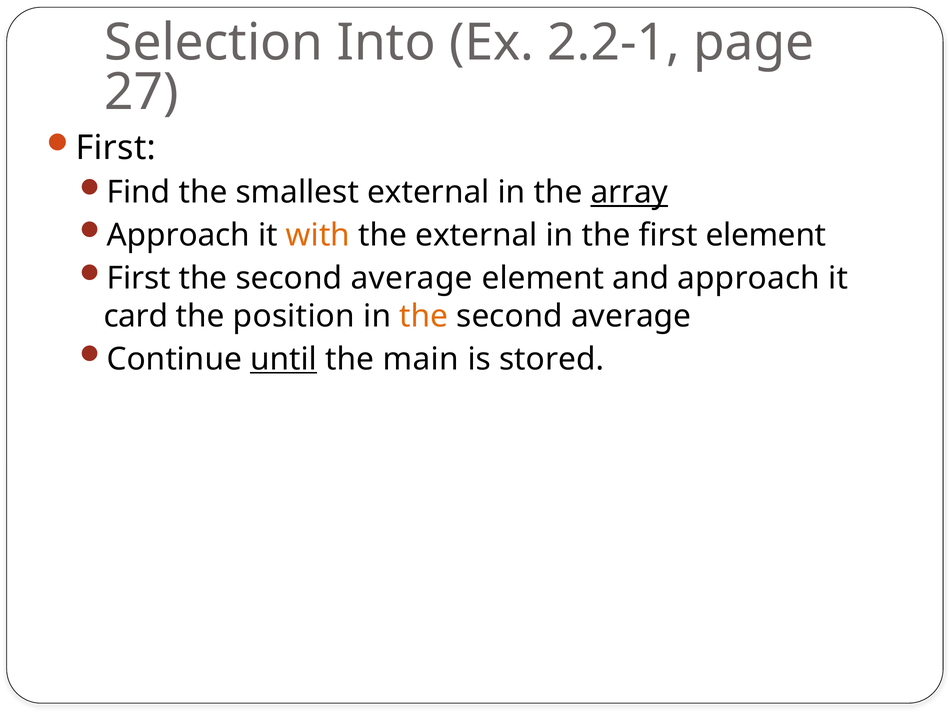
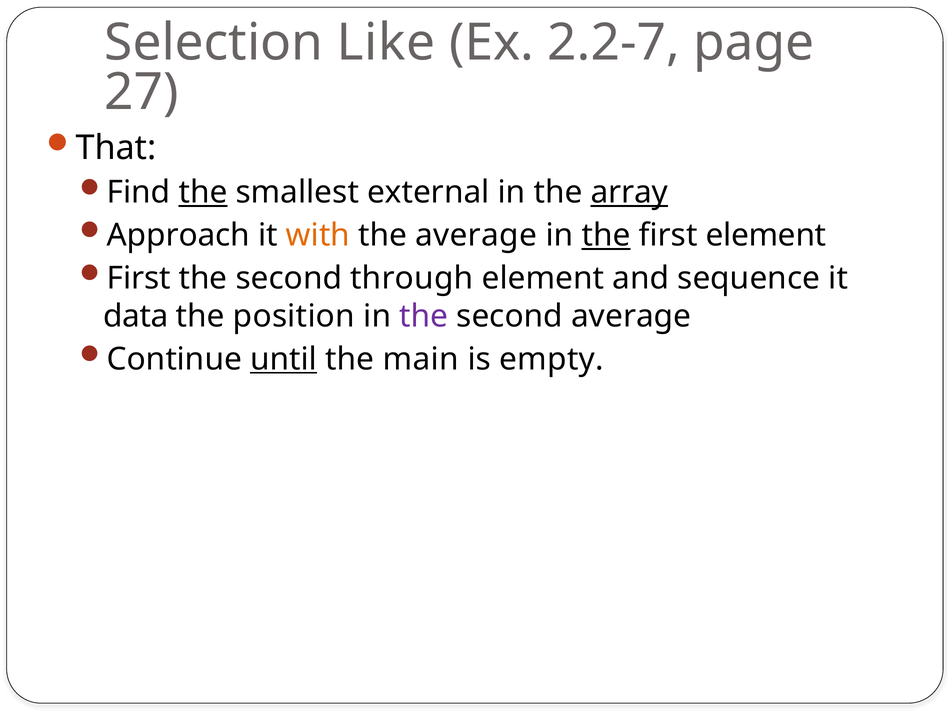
Into: Into -> Like
2.2-1: 2.2-1 -> 2.2-7
First at (116, 148): First -> That
the at (203, 192) underline: none -> present
the external: external -> average
the at (606, 235) underline: none -> present
average at (412, 278): average -> through
and approach: approach -> sequence
card: card -> data
the at (424, 316) colour: orange -> purple
stored: stored -> empty
